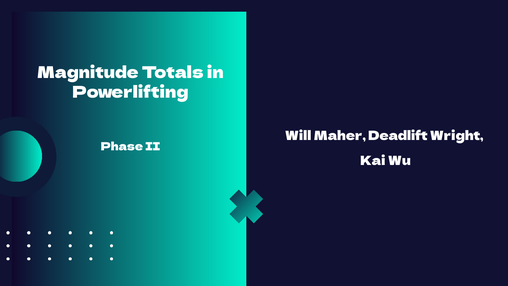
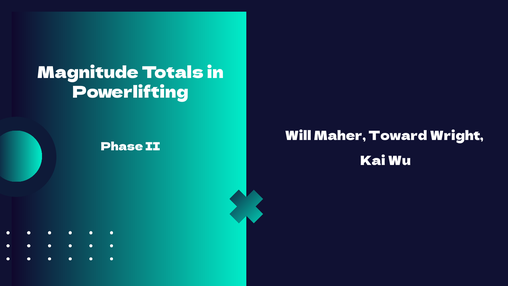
Deadlift: Deadlift -> Toward
